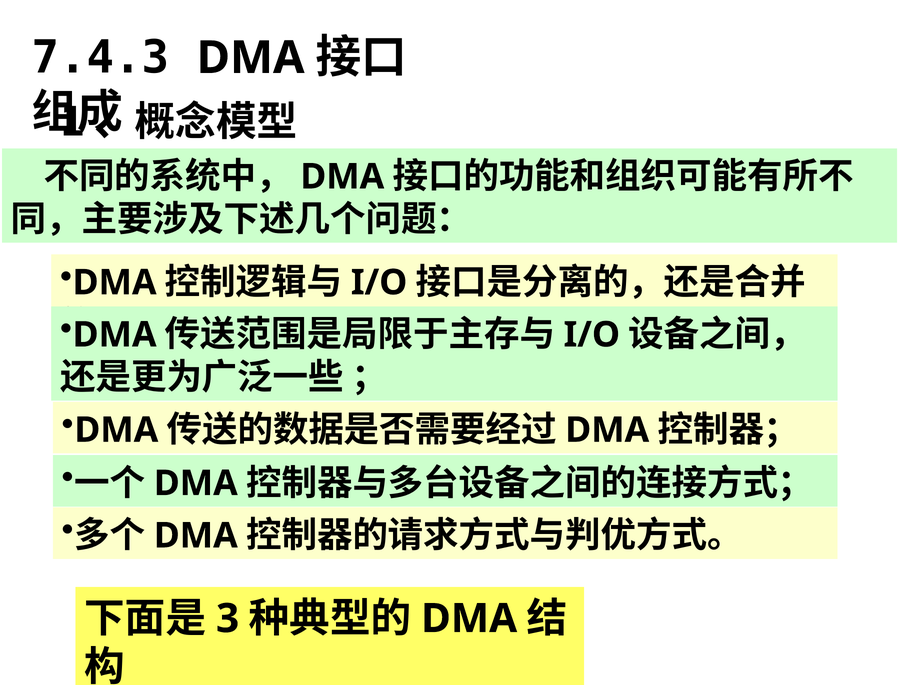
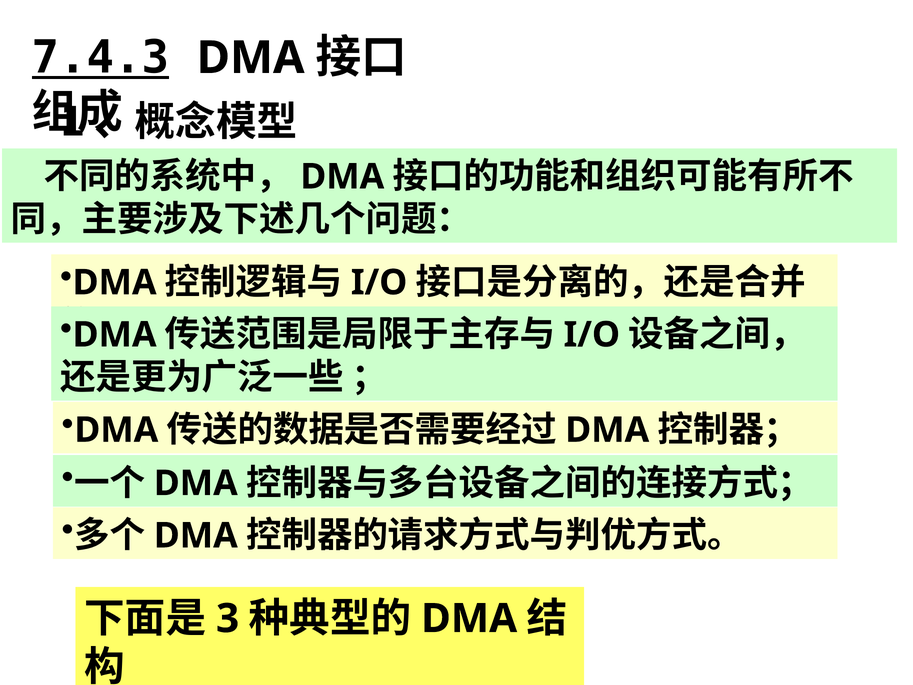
7.4.3 underline: none -> present
